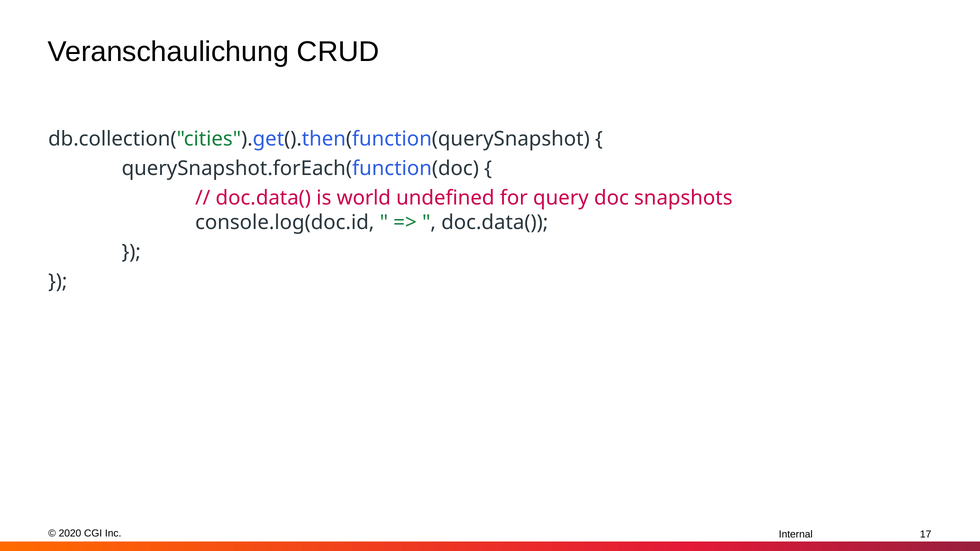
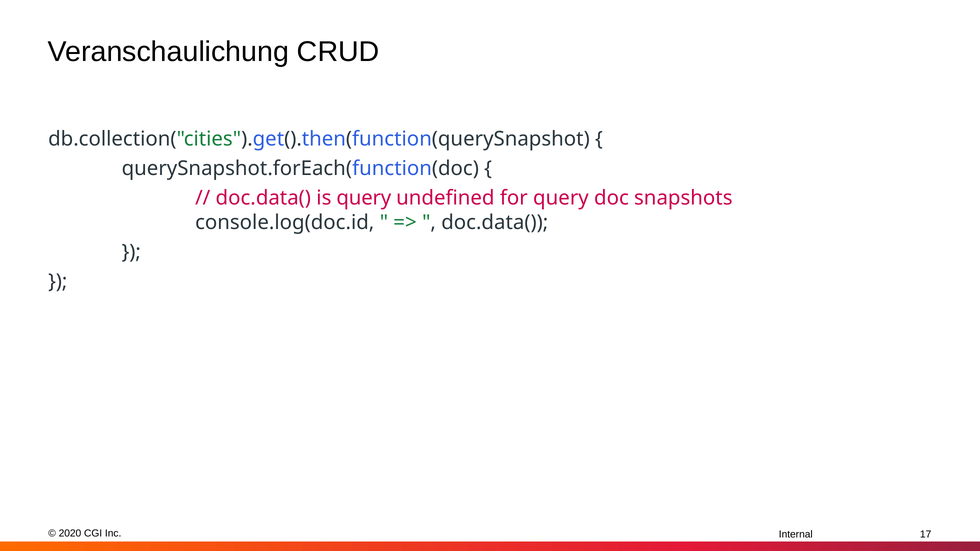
is world: world -> query
